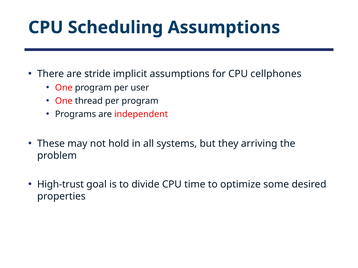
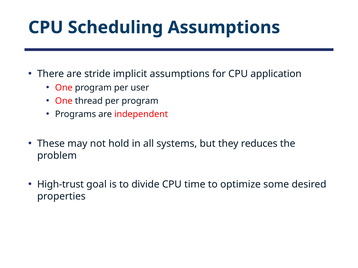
cellphones: cellphones -> application
arriving: arriving -> reduces
